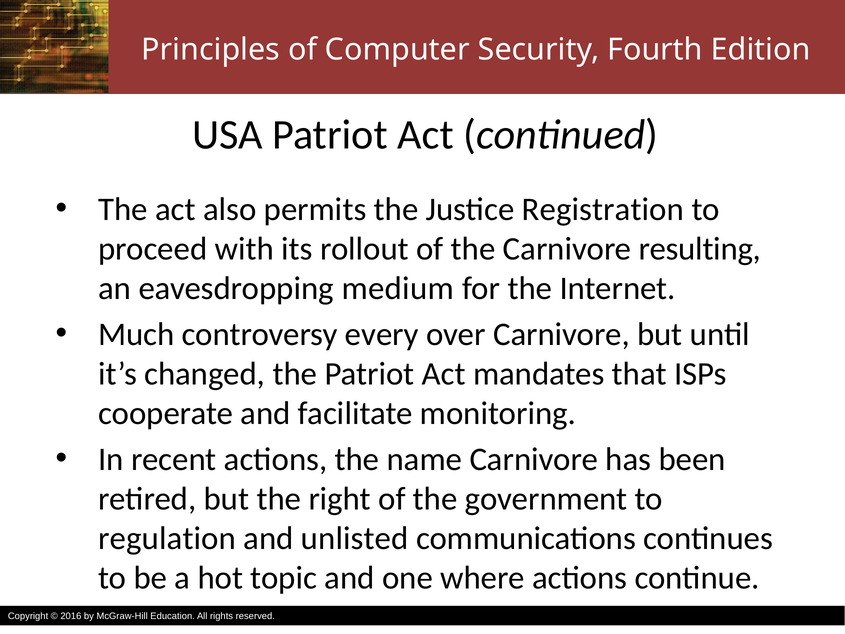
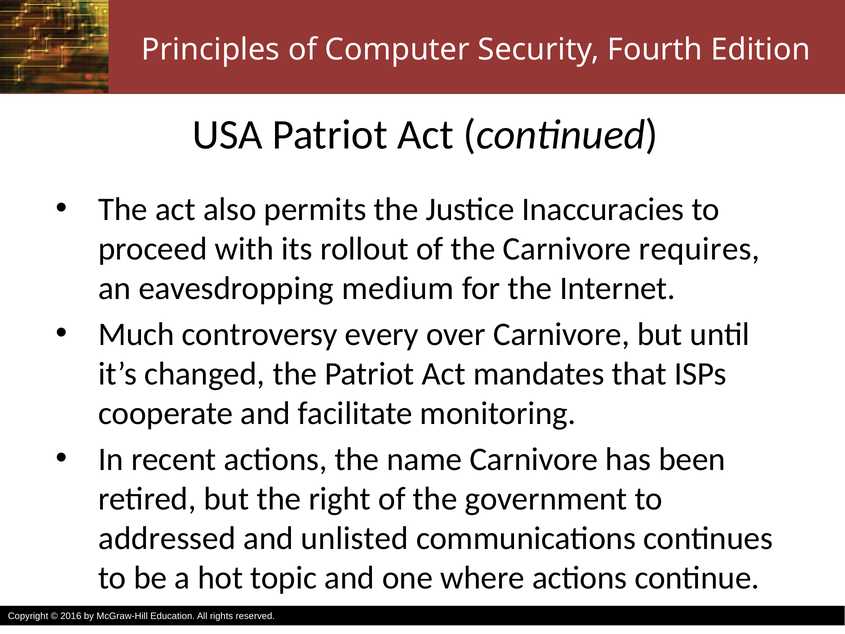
Registration: Registration -> Inaccuracies
resulting: resulting -> requires
regulation: regulation -> addressed
